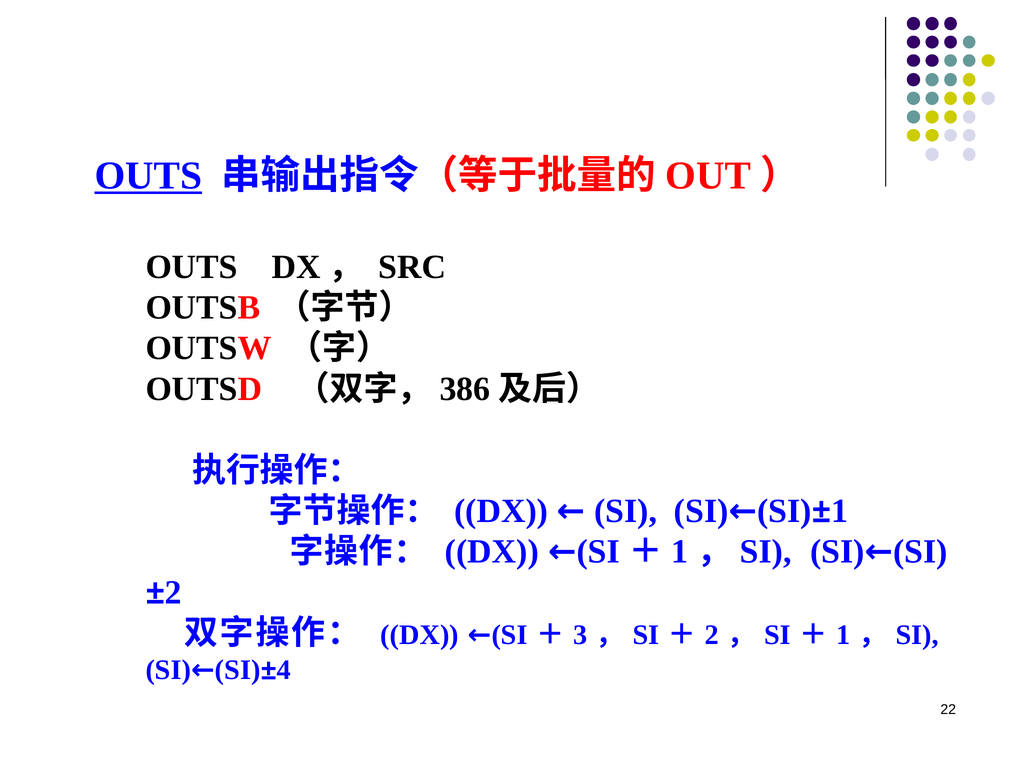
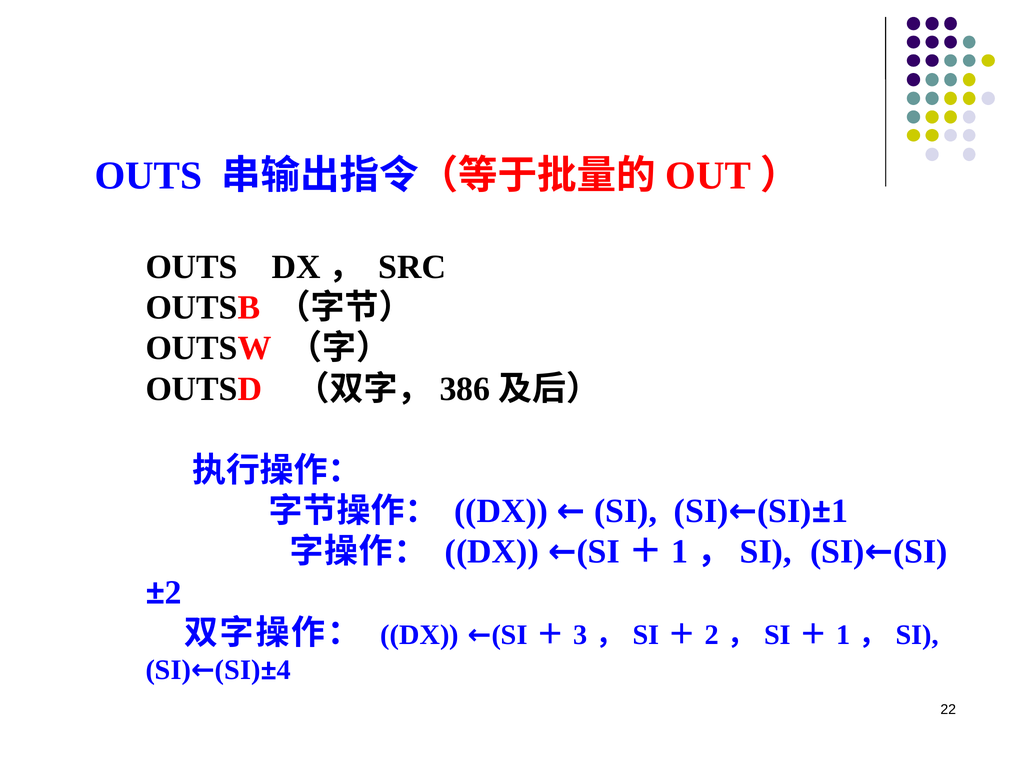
OUTS at (148, 176) underline: present -> none
